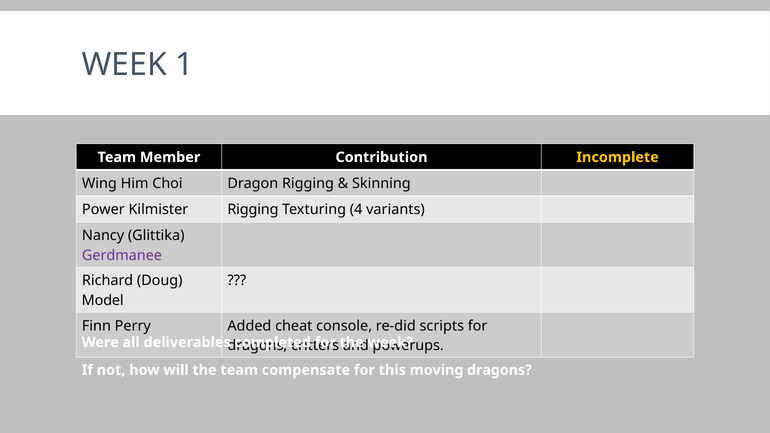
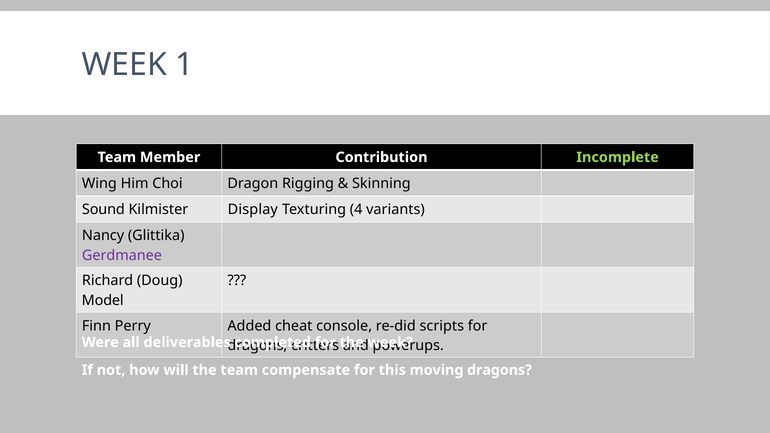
Incomplete colour: yellow -> light green
Power: Power -> Sound
Kilmister Rigging: Rigging -> Display
